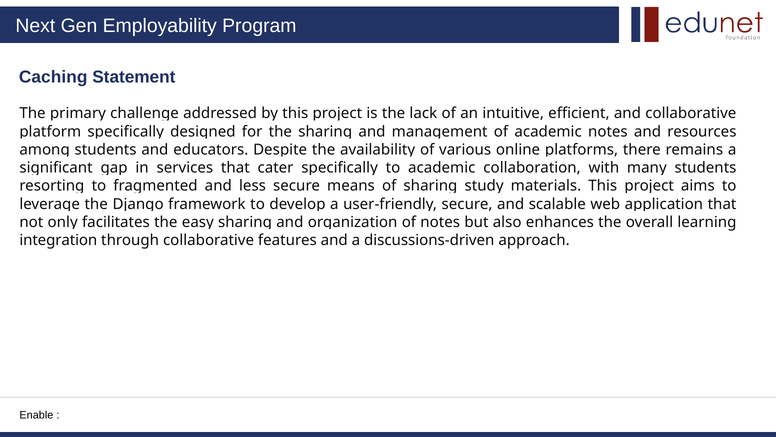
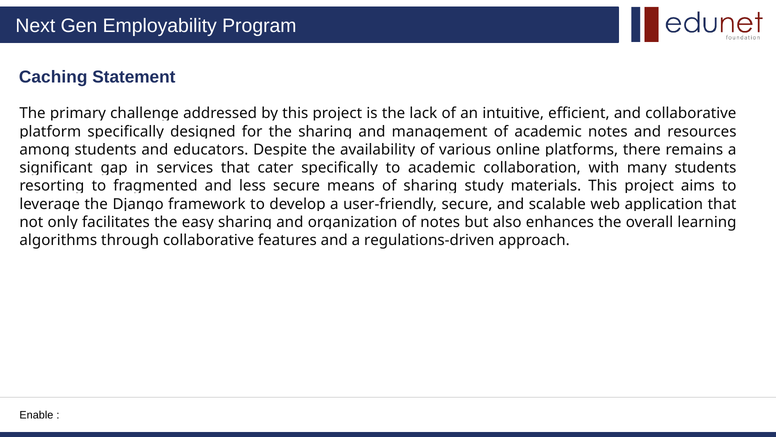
integration: integration -> algorithms
discussions-driven: discussions-driven -> regulations-driven
